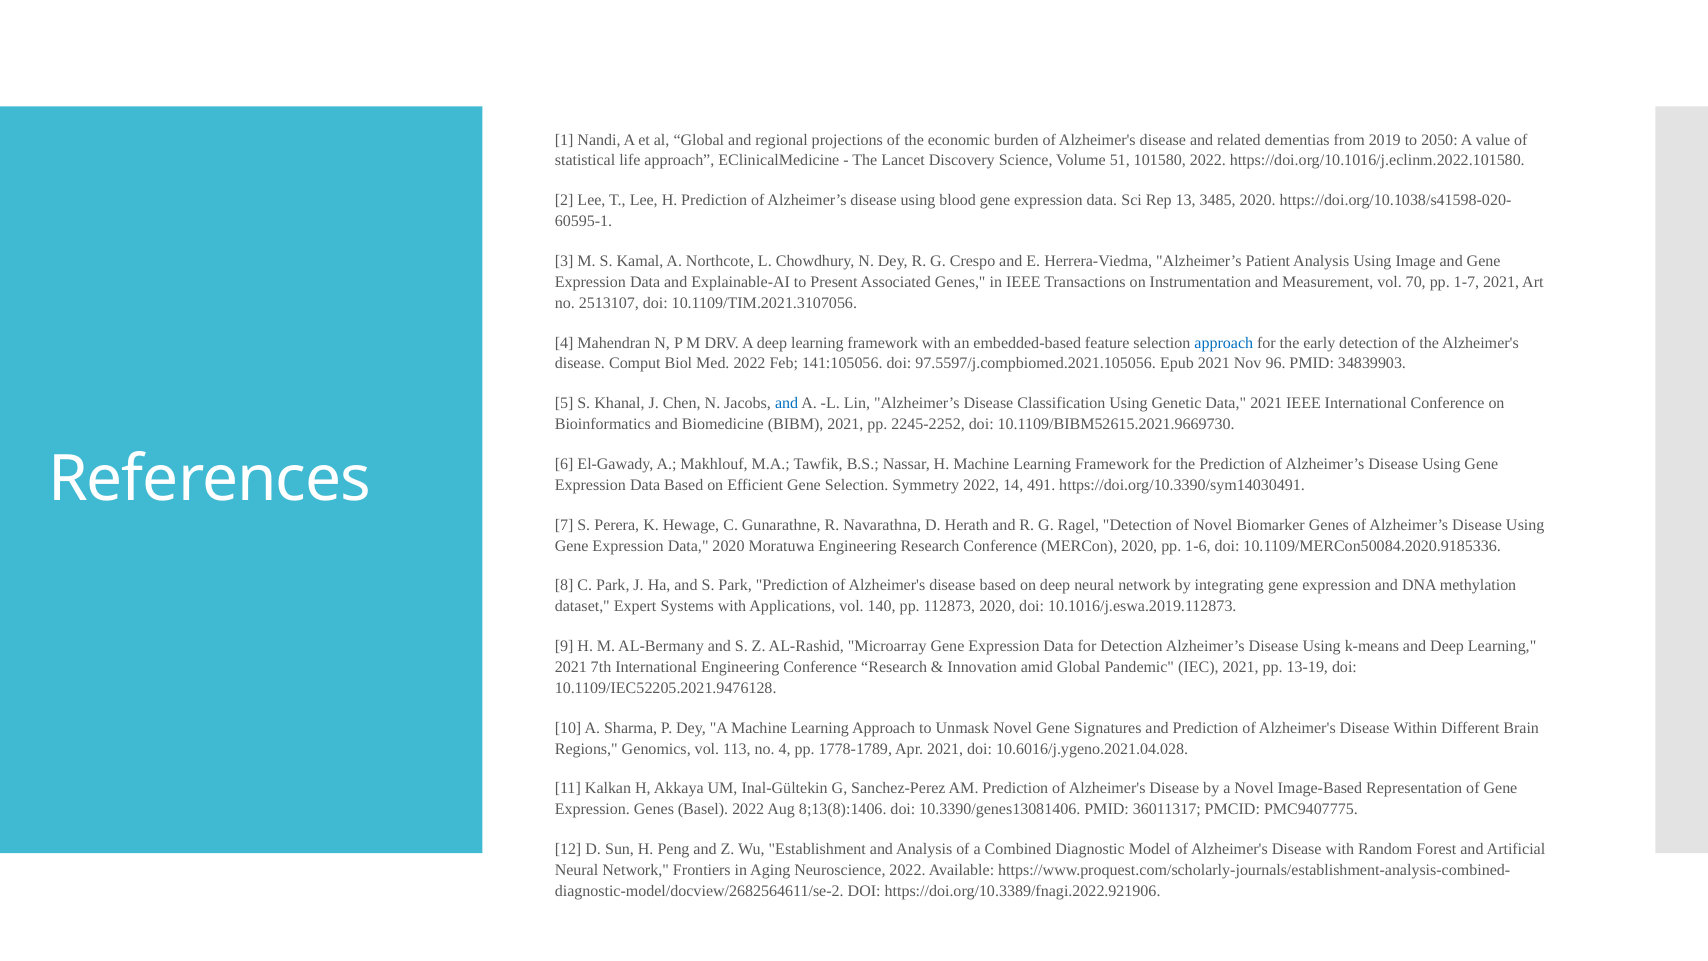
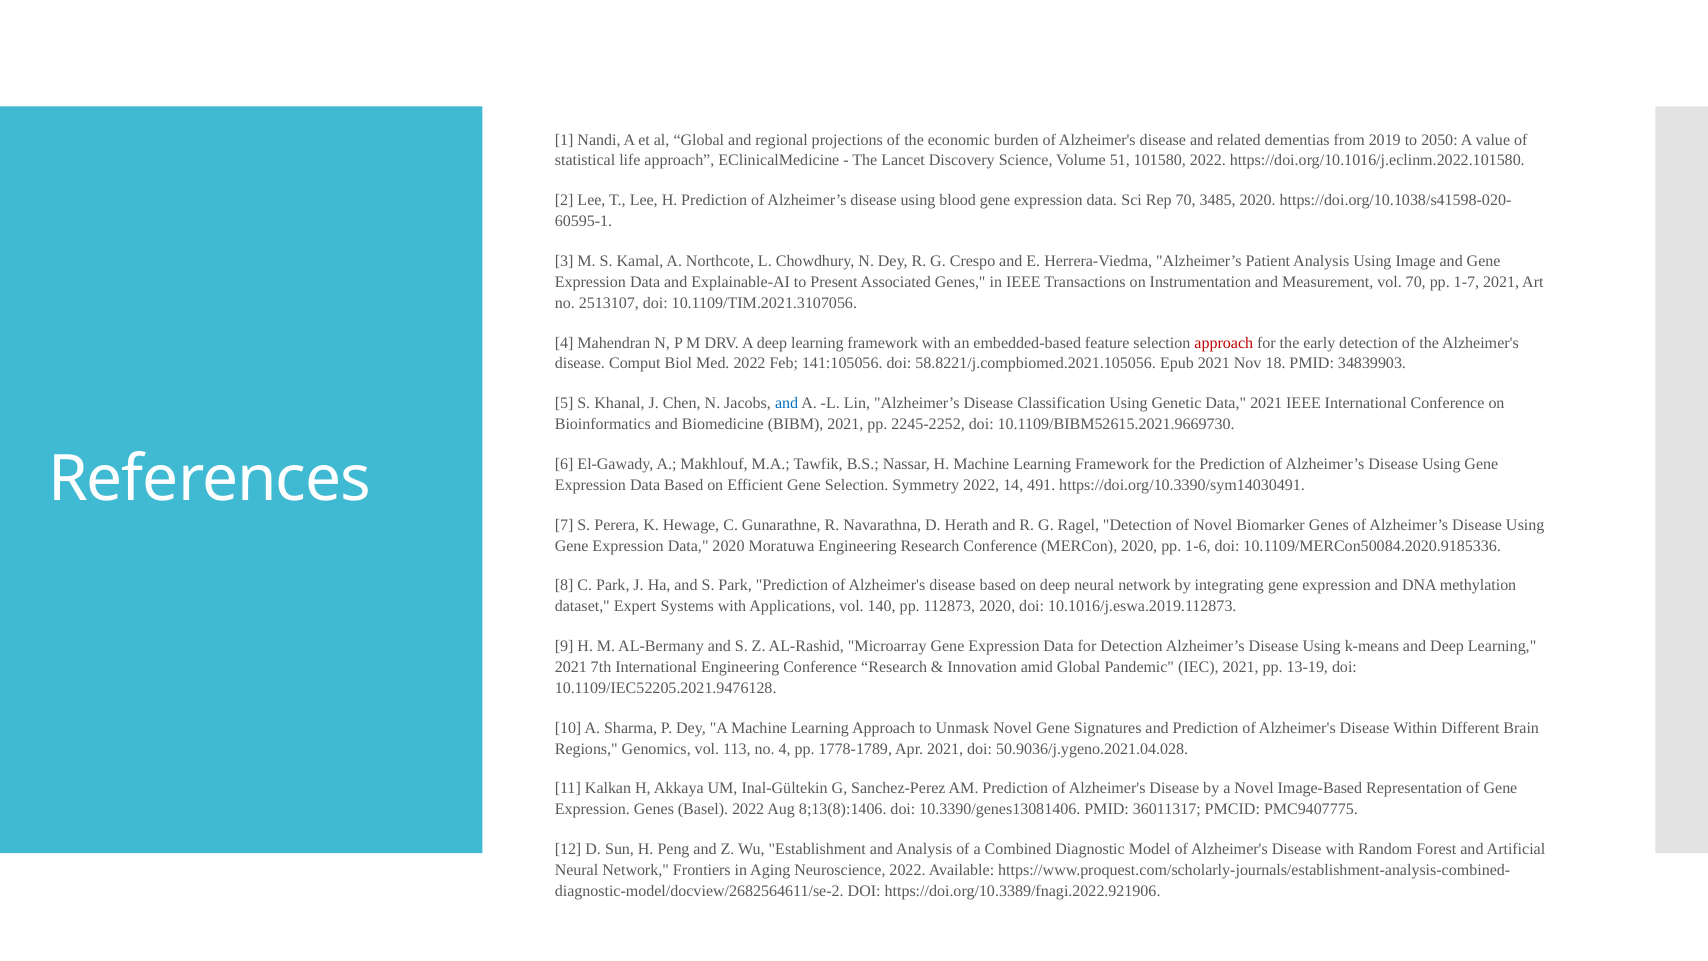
Rep 13: 13 -> 70
approach at (1224, 343) colour: blue -> red
97.5597/j.compbiomed.2021.105056: 97.5597/j.compbiomed.2021.105056 -> 58.8221/j.compbiomed.2021.105056
96: 96 -> 18
10.6016/j.ygeno.2021.04.028: 10.6016/j.ygeno.2021.04.028 -> 50.9036/j.ygeno.2021.04.028
